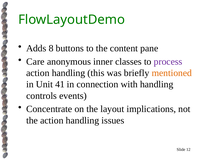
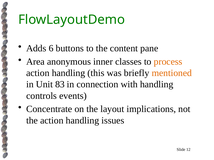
8: 8 -> 6
Care: Care -> Area
process colour: purple -> orange
41: 41 -> 83
